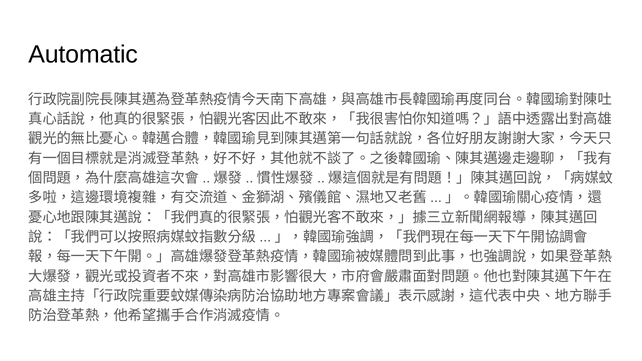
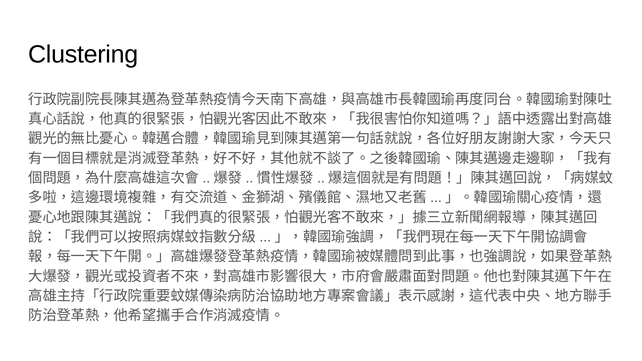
Automatic: Automatic -> Clustering
